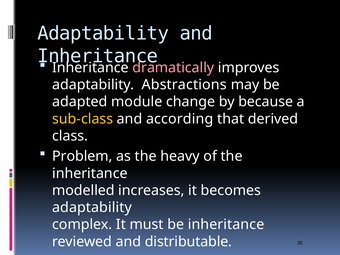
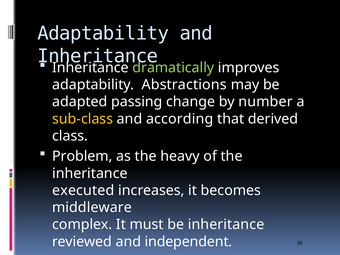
dramatically colour: pink -> light green
module: module -> passing
because: because -> number
modelled: modelled -> executed
adaptability at (92, 208): adaptability -> middleware
distributable: distributable -> independent
